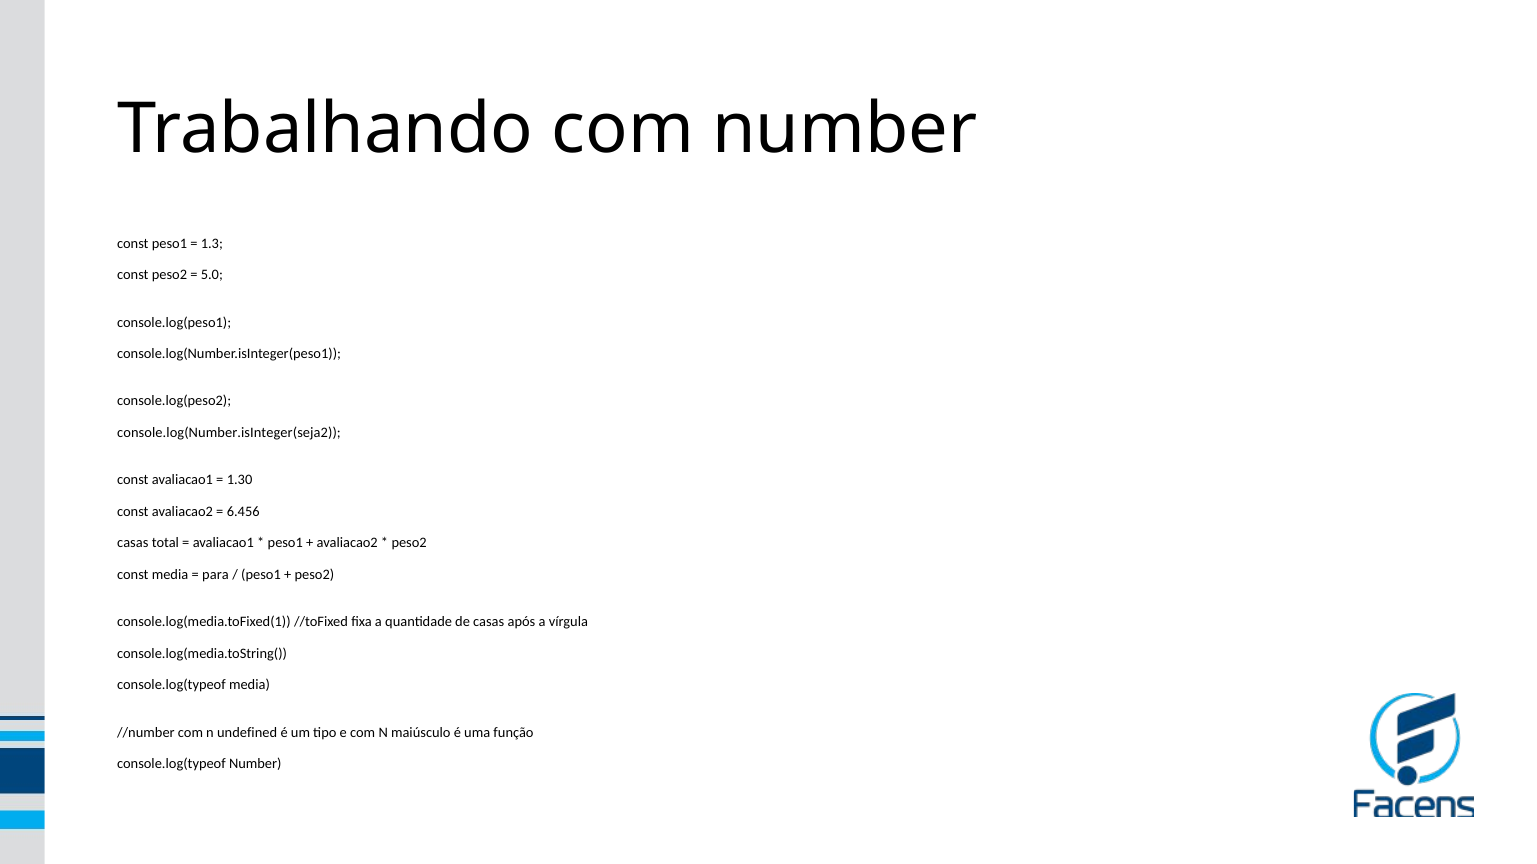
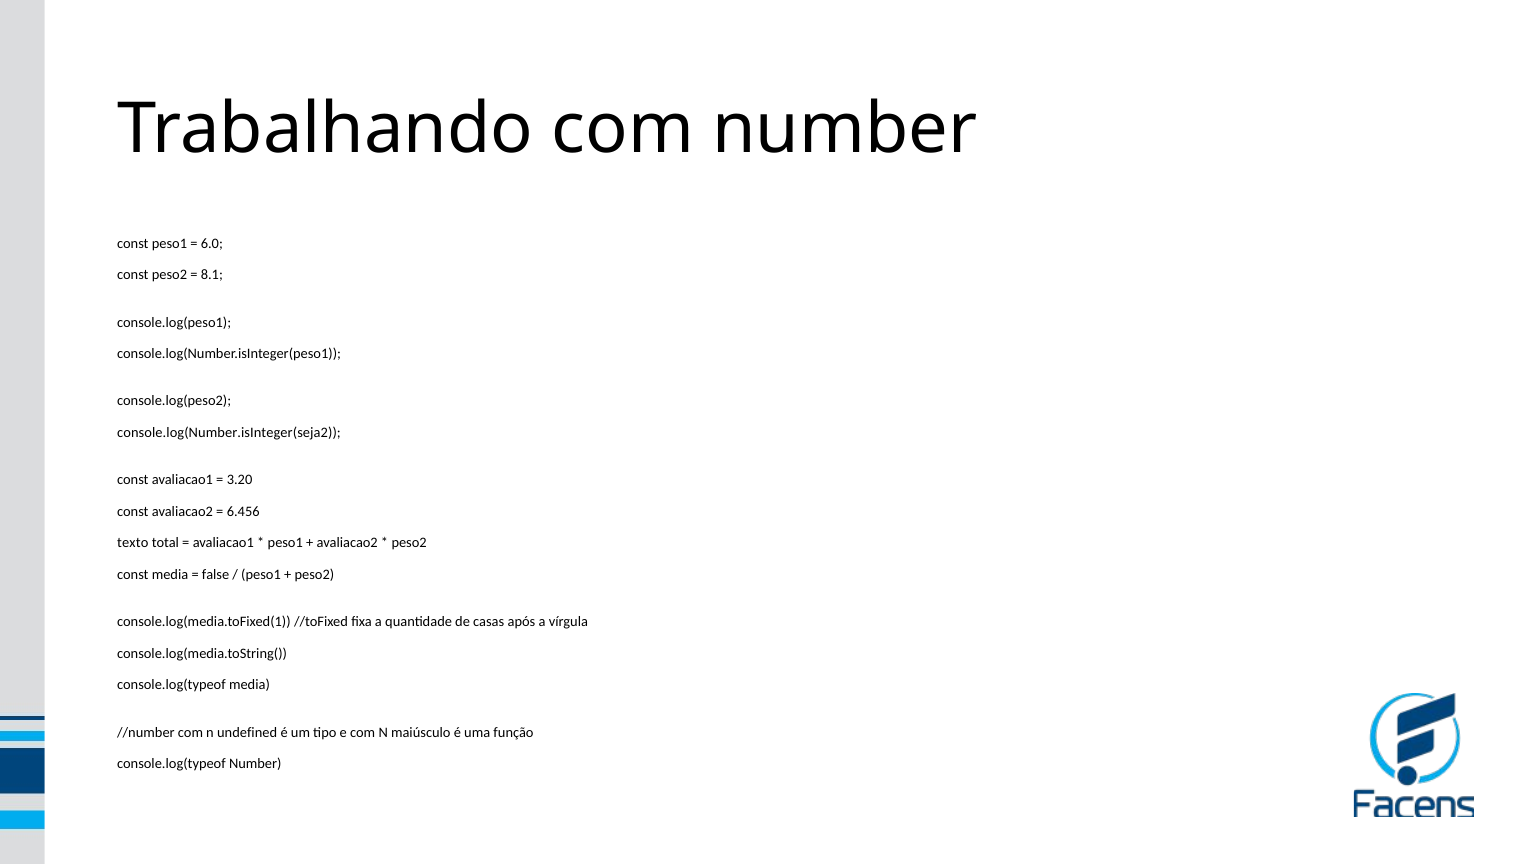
1.3: 1.3 -> 6.0
5.0: 5.0 -> 8.1
1.30: 1.30 -> 3.20
casas at (133, 544): casas -> texto
para: para -> false
